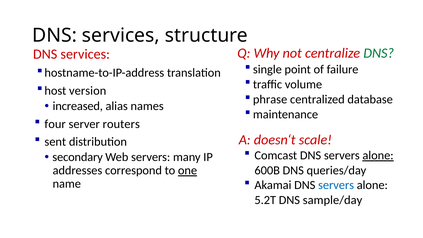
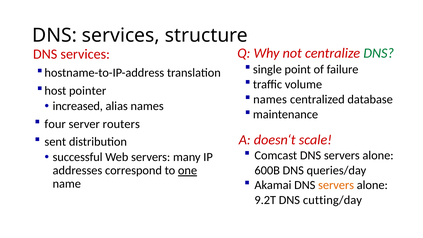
version: version -> pointer
phrase at (270, 99): phrase -> names
alone at (378, 155) underline: present -> none
secondary: secondary -> successful
servers at (336, 185) colour: blue -> orange
5.2T: 5.2T -> 9.2T
sample/day: sample/day -> cutting/day
